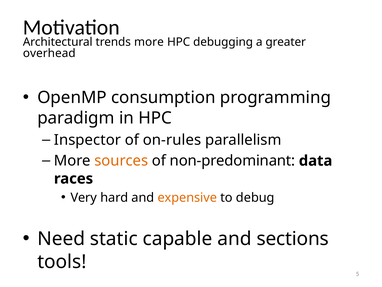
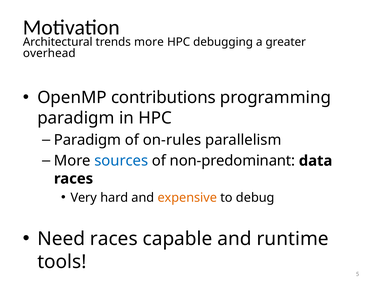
consumption: consumption -> contributions
Inspector at (87, 140): Inspector -> Paradigm
sources colour: orange -> blue
Need static: static -> races
sections: sections -> runtime
